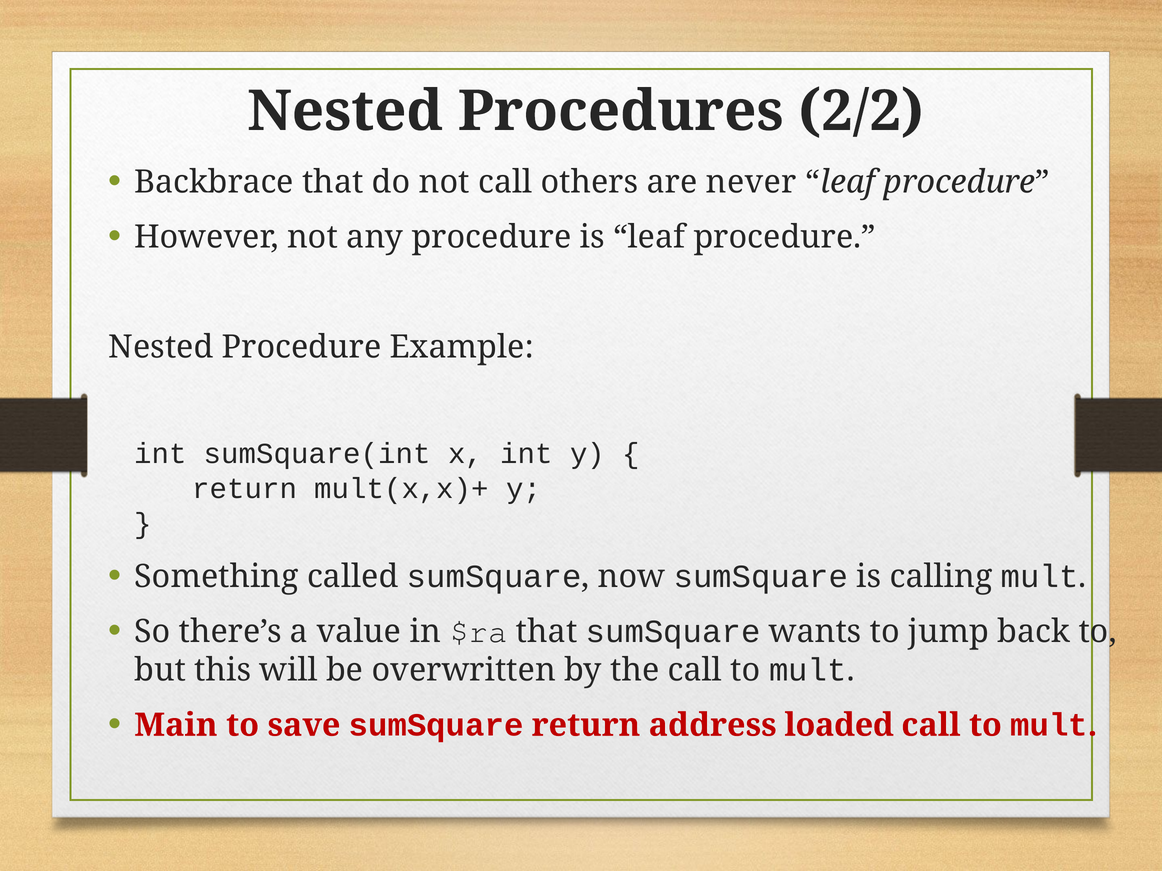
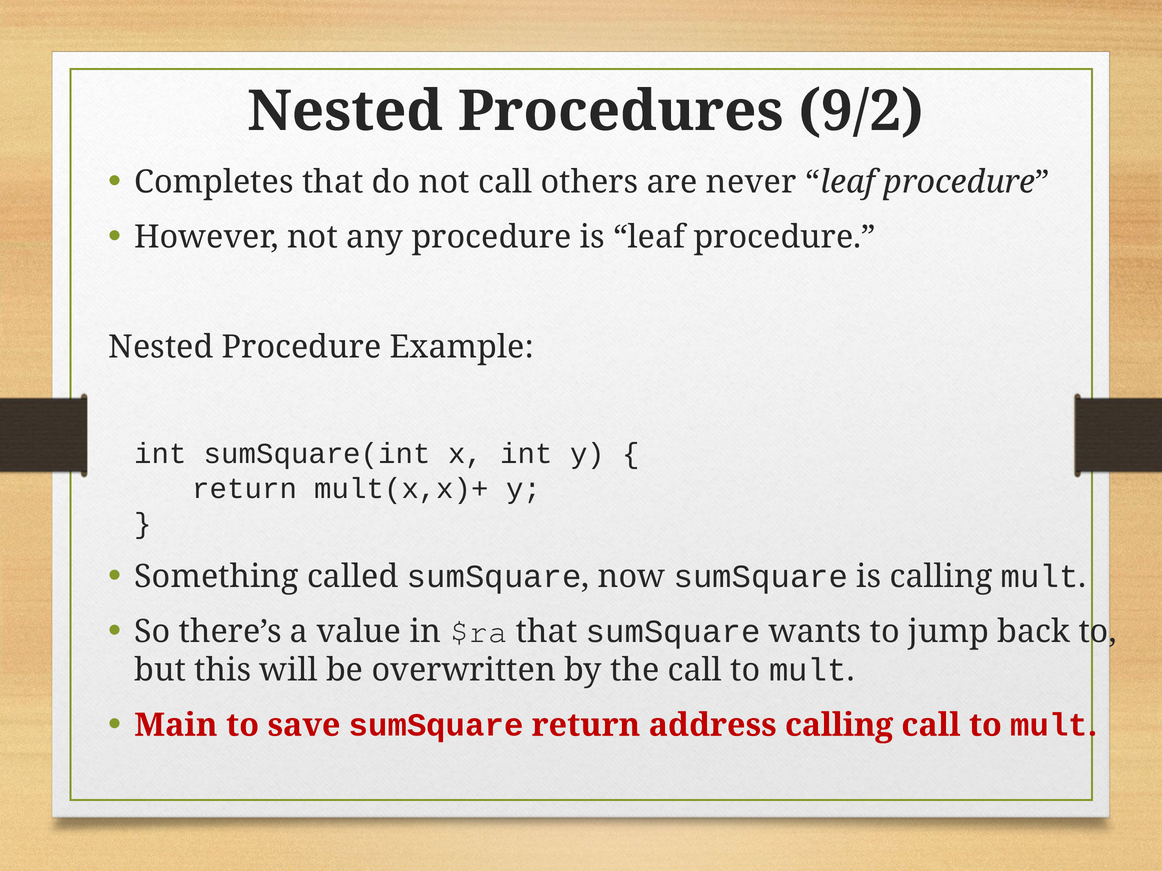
2/2: 2/2 -> 9/2
Backbrace: Backbrace -> Completes
address loaded: loaded -> calling
